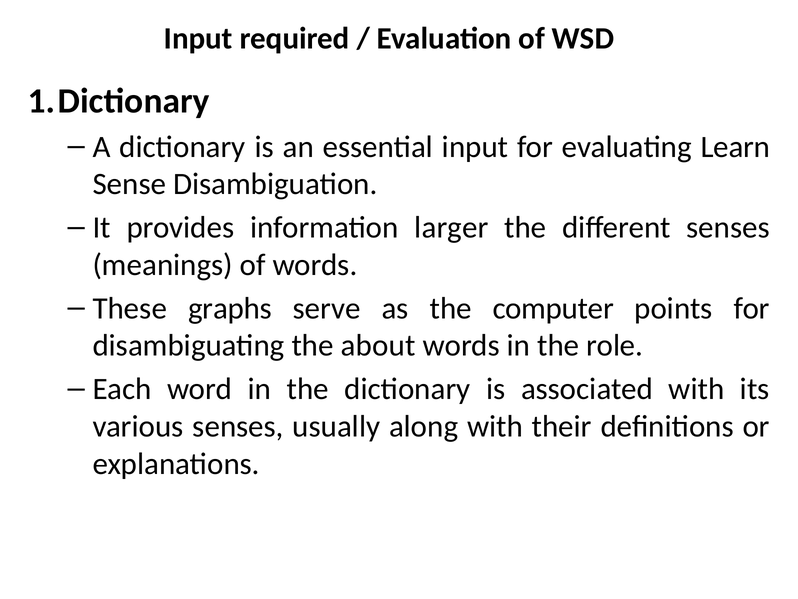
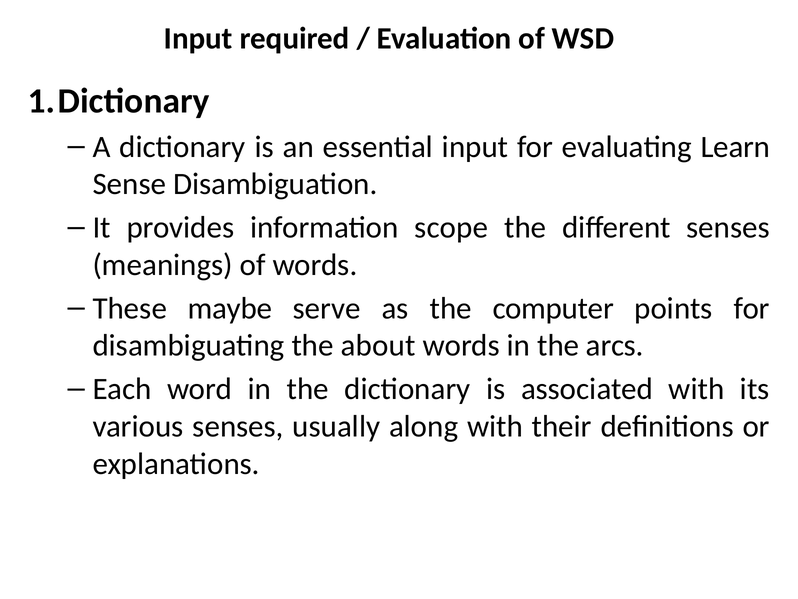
larger: larger -> scope
graphs: graphs -> maybe
role: role -> arcs
